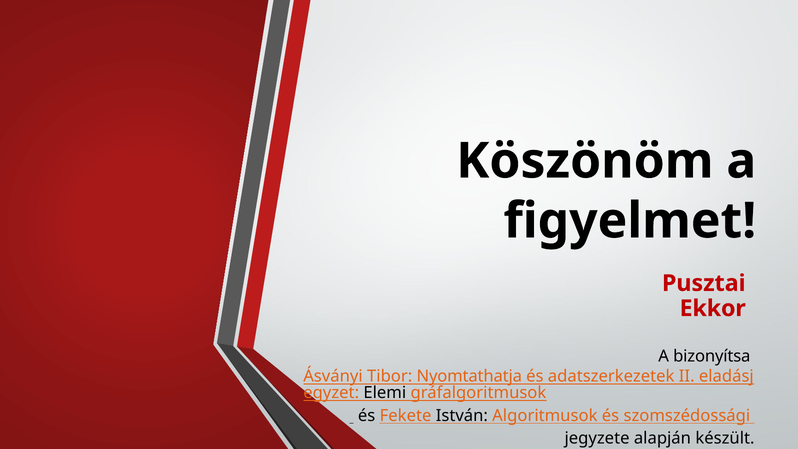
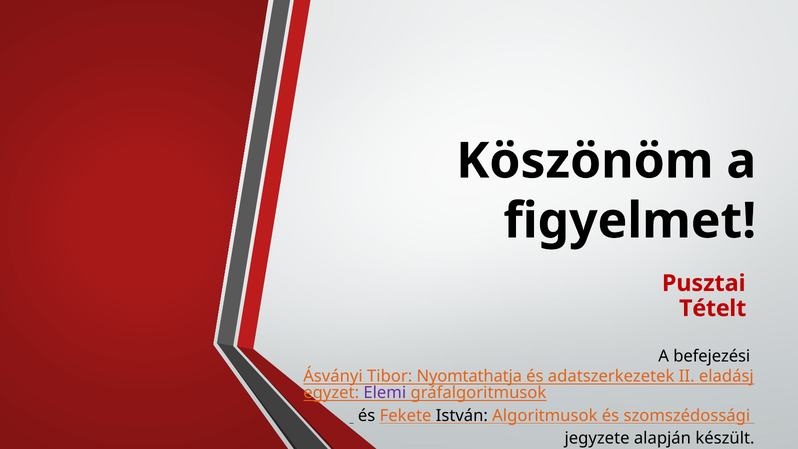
Ekkor: Ekkor -> Tételt
bizonyítsa: bizonyítsa -> befejezési
Elemi colour: black -> purple
